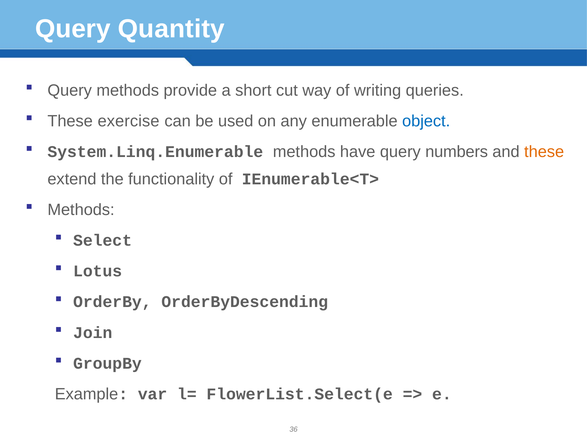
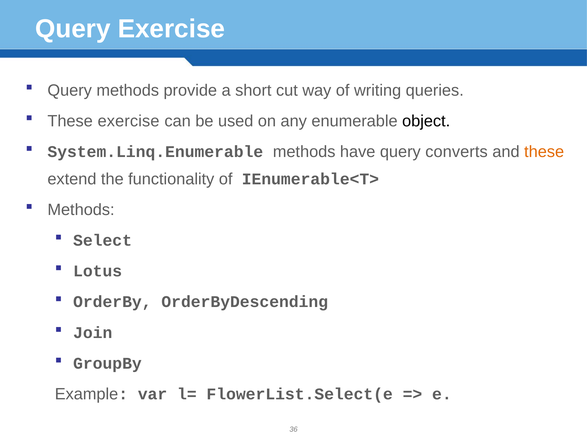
Query Quantity: Quantity -> Exercise
object colour: blue -> black
numbers: numbers -> converts
